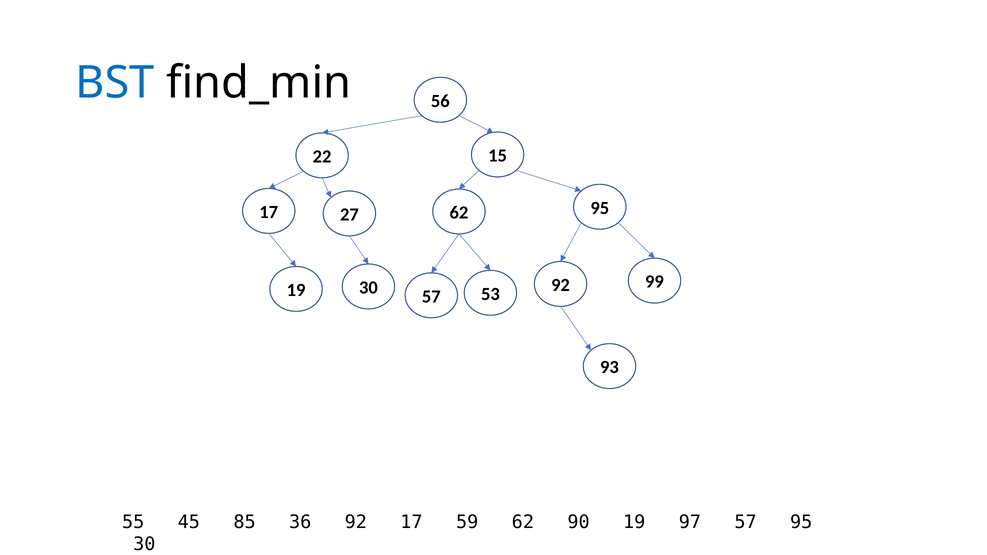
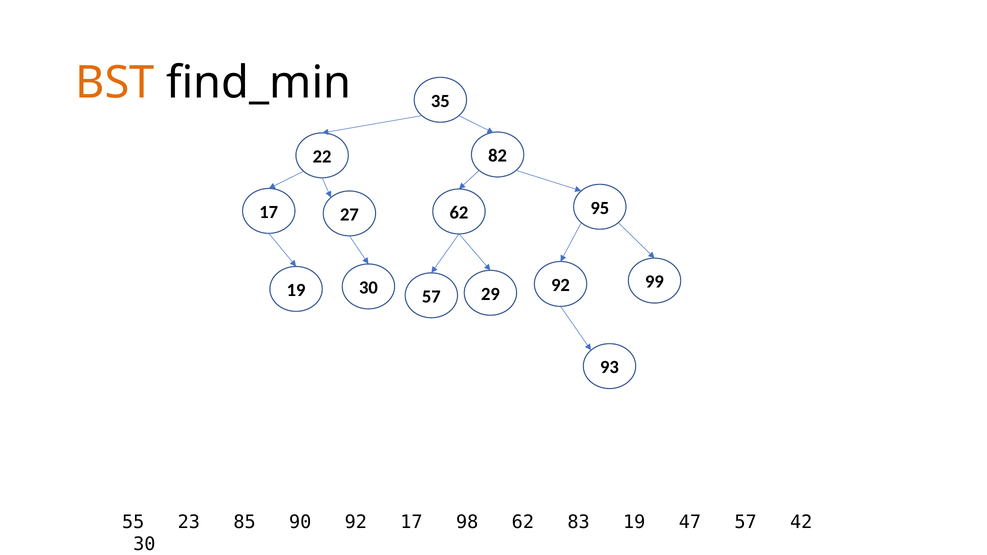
BST colour: blue -> orange
56: 56 -> 35
15: 15 -> 82
53: 53 -> 29
45: 45 -> 23
36: 36 -> 90
59: 59 -> 98
90: 90 -> 83
97: 97 -> 47
57 95: 95 -> 42
